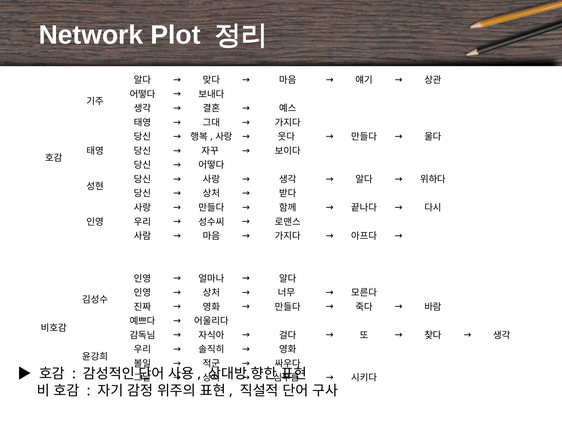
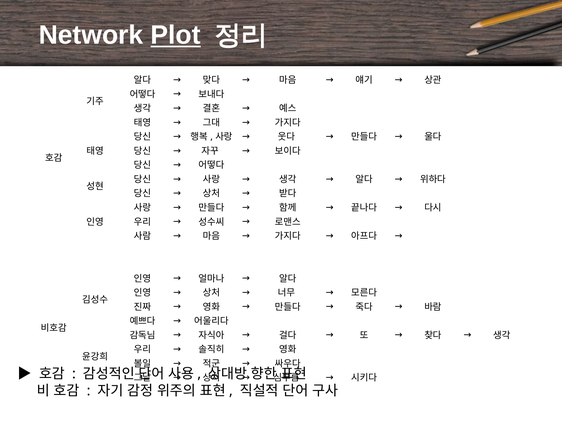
Plot underline: none -> present
